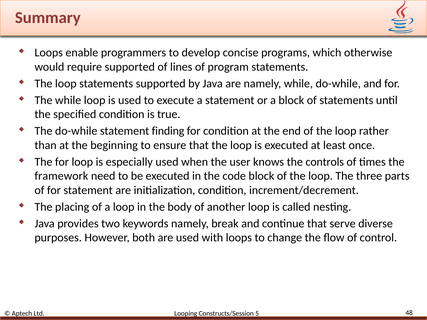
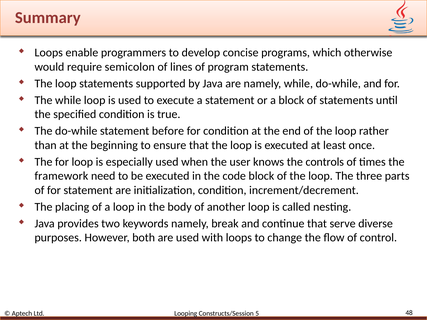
require supported: supported -> semicolon
finding: finding -> before
